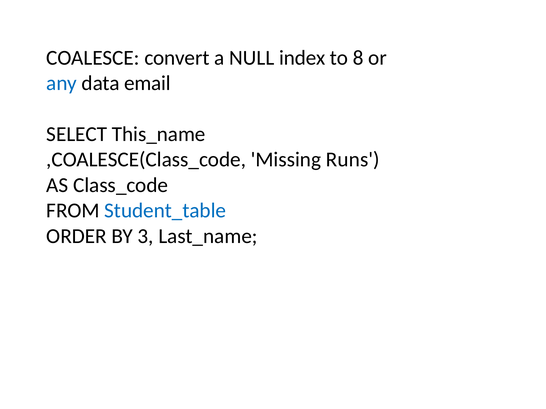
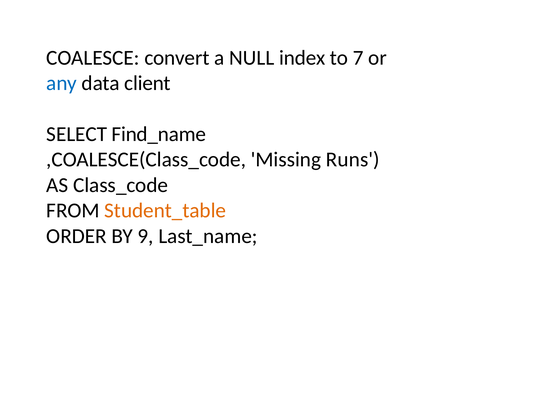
8: 8 -> 7
email: email -> client
This_name: This_name -> Find_name
Student_table colour: blue -> orange
3: 3 -> 9
